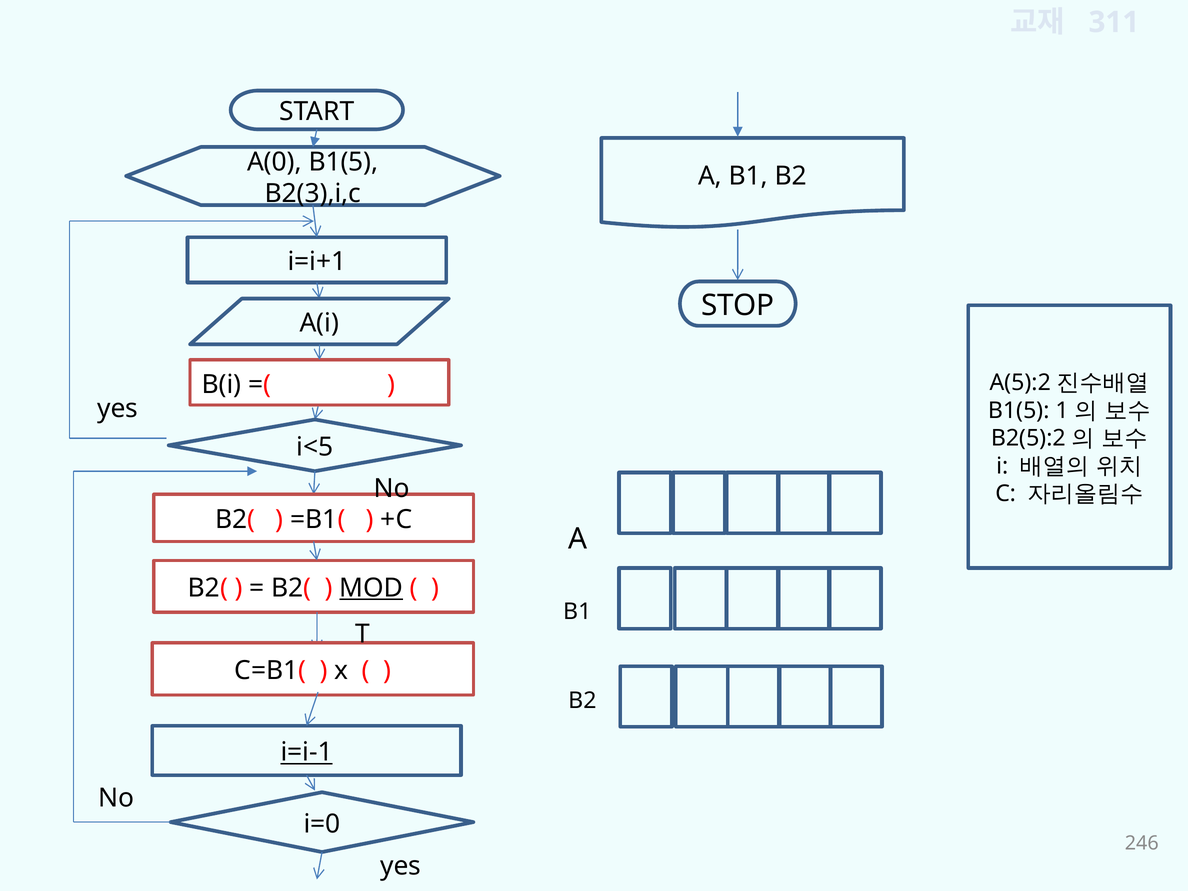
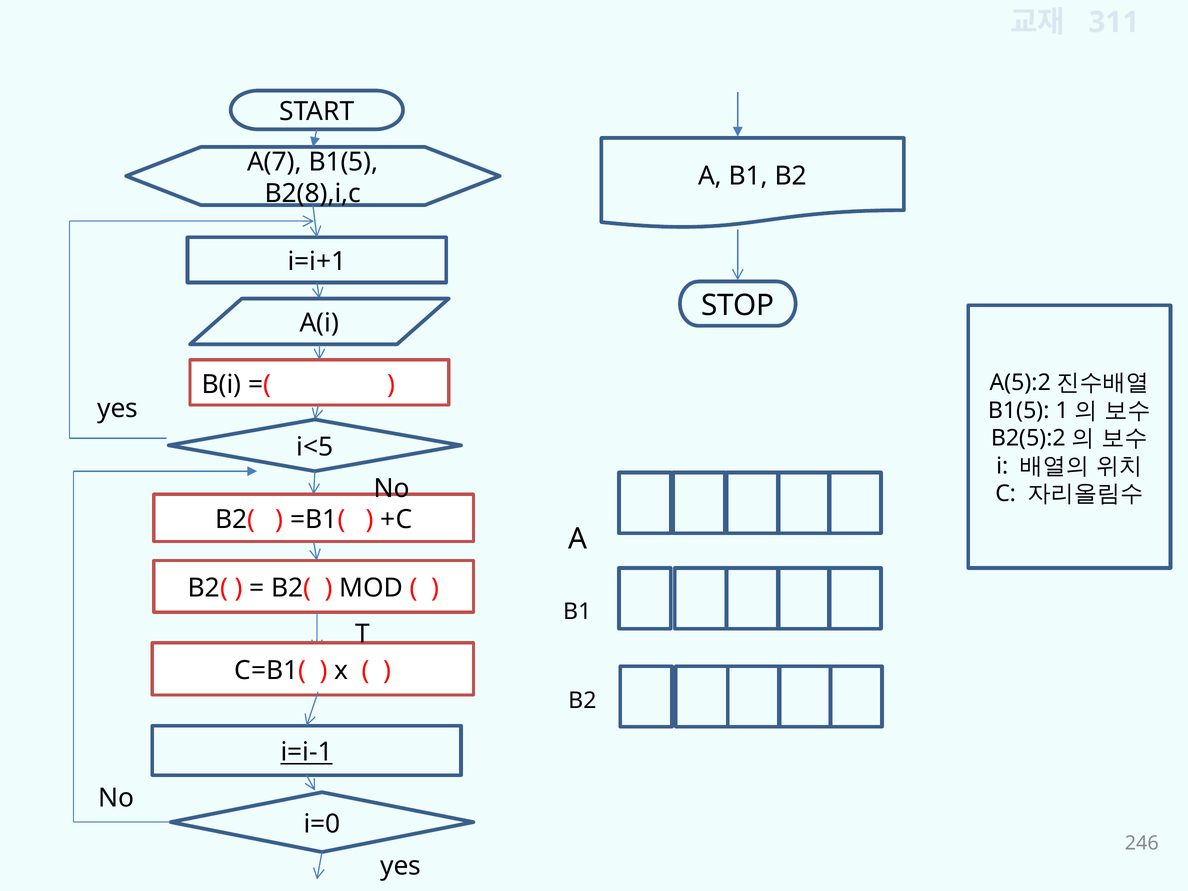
A(0: A(0 -> A(7
B2(3),i,c: B2(3),i,c -> B2(8),i,c
MOD underline: present -> none
